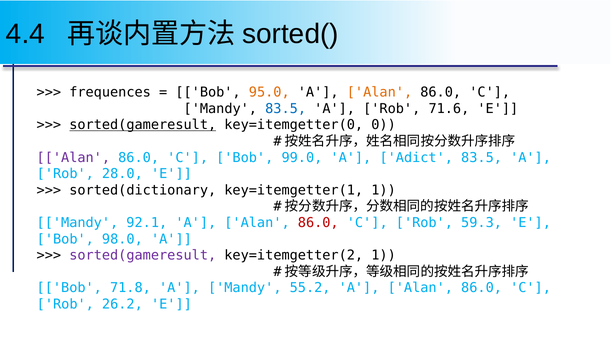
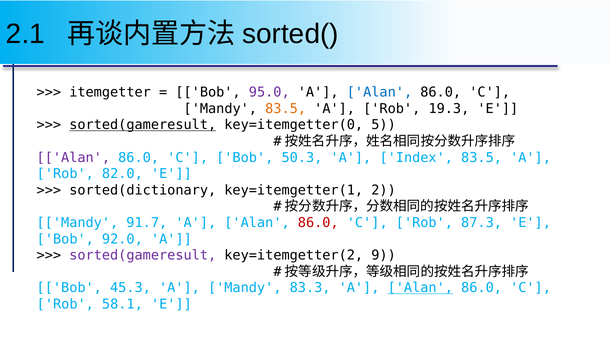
4.4: 4.4 -> 2.1
frequences: frequences -> itemgetter
95.0 colour: orange -> purple
Alan at (379, 92) colour: orange -> blue
83.5 at (286, 109) colour: blue -> orange
71.6: 71.6 -> 19.3
0: 0 -> 5
99.0: 99.0 -> 50.3
Adict: Adict -> Index
28.0: 28.0 -> 82.0
key=itemgetter(1 1: 1 -> 2
92.1: 92.1 -> 91.7
59.3: 59.3 -> 87.3
98.0: 98.0 -> 92.0
key=itemgetter(2 1: 1 -> 9
71.8: 71.8 -> 45.3
55.2: 55.2 -> 83.3
Alan at (420, 288) underline: none -> present
26.2: 26.2 -> 58.1
